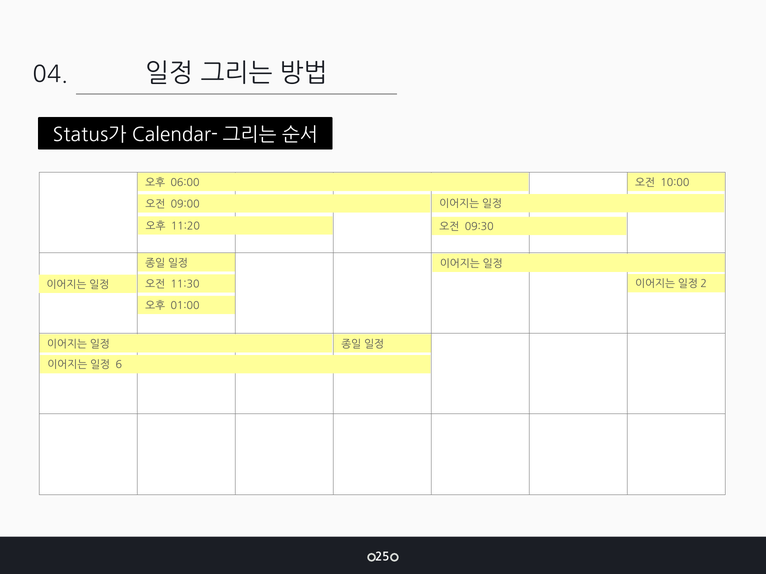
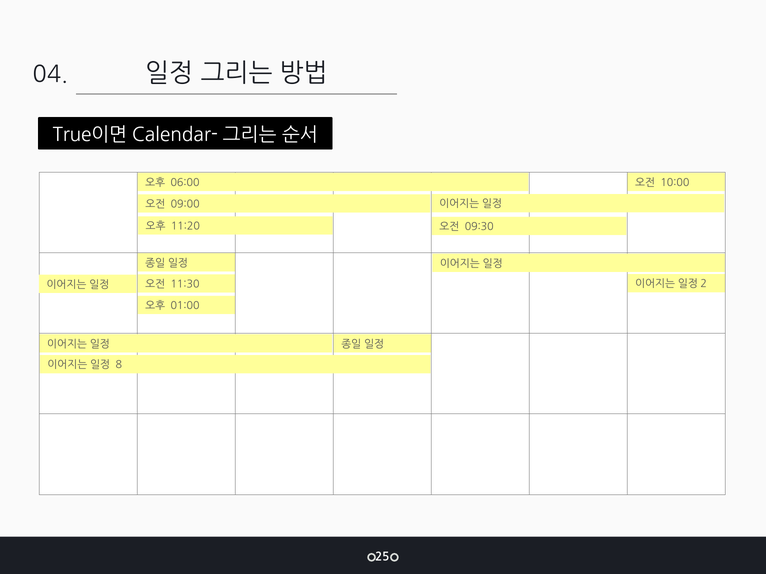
Status가: Status가 -> True이면
6: 6 -> 8
